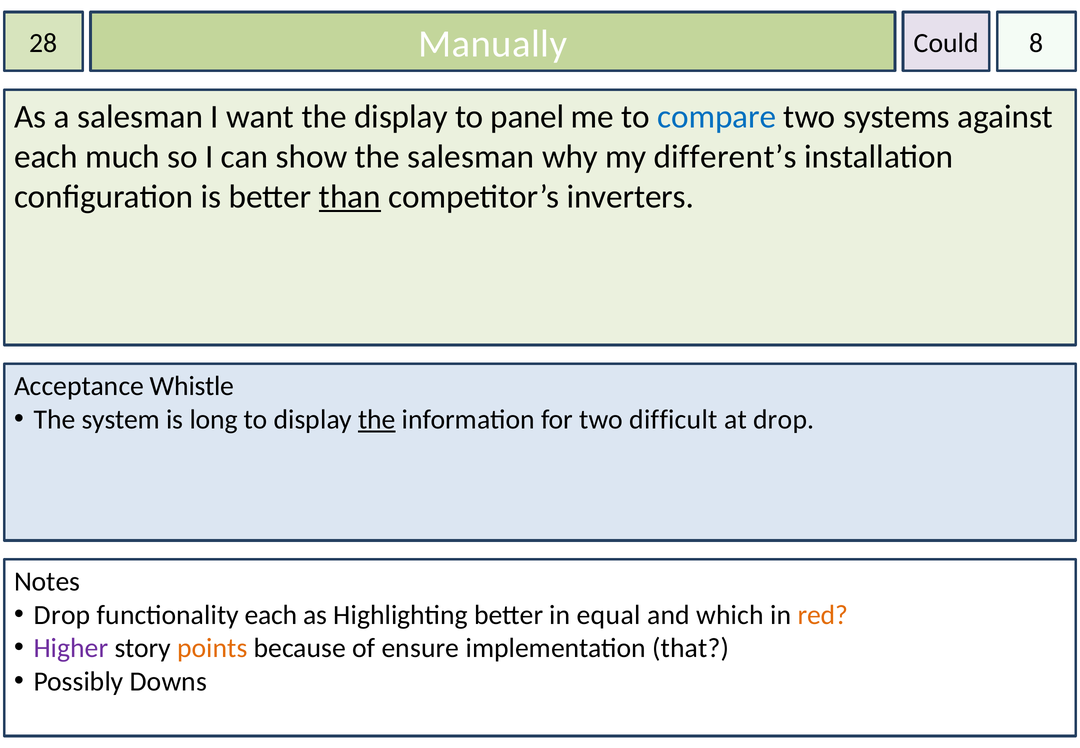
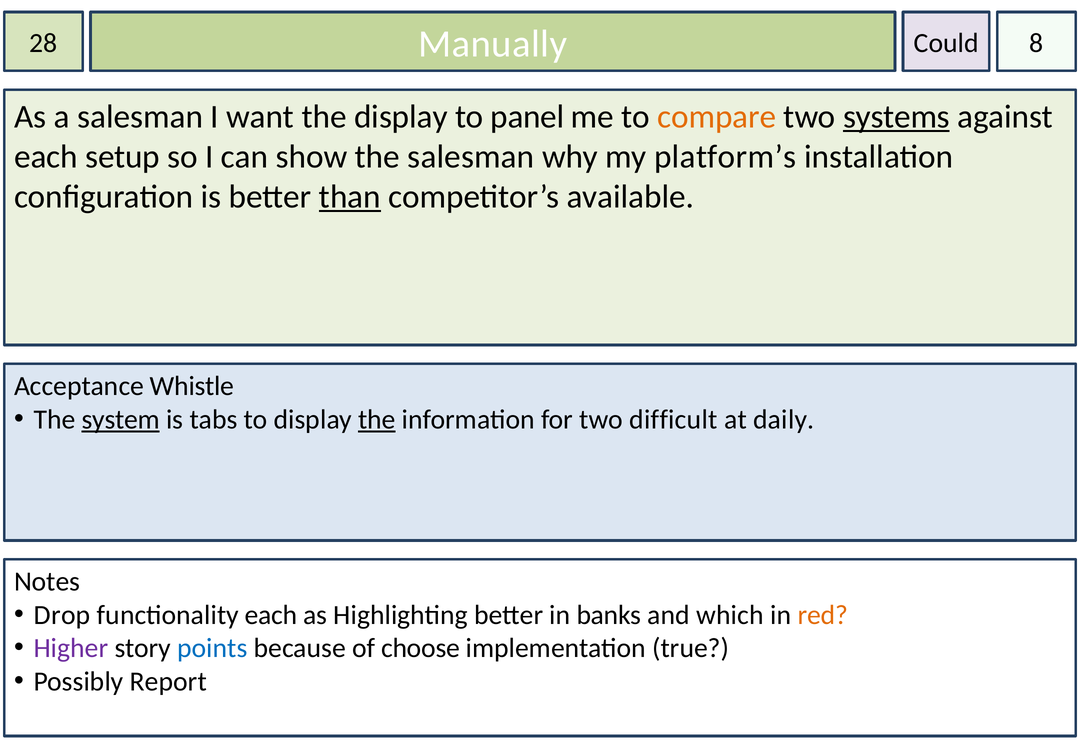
compare colour: blue -> orange
systems underline: none -> present
much: much -> setup
different’s: different’s -> platform’s
inverters: inverters -> available
system underline: none -> present
long: long -> tabs
at drop: drop -> daily
equal: equal -> banks
points colour: orange -> blue
ensure: ensure -> choose
that: that -> true
Downs: Downs -> Report
